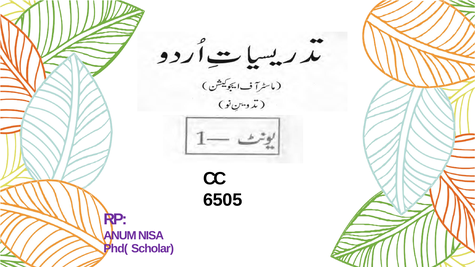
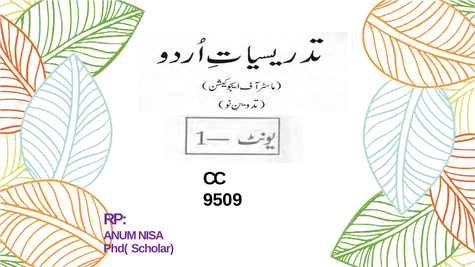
6505: 6505 -> 9509
